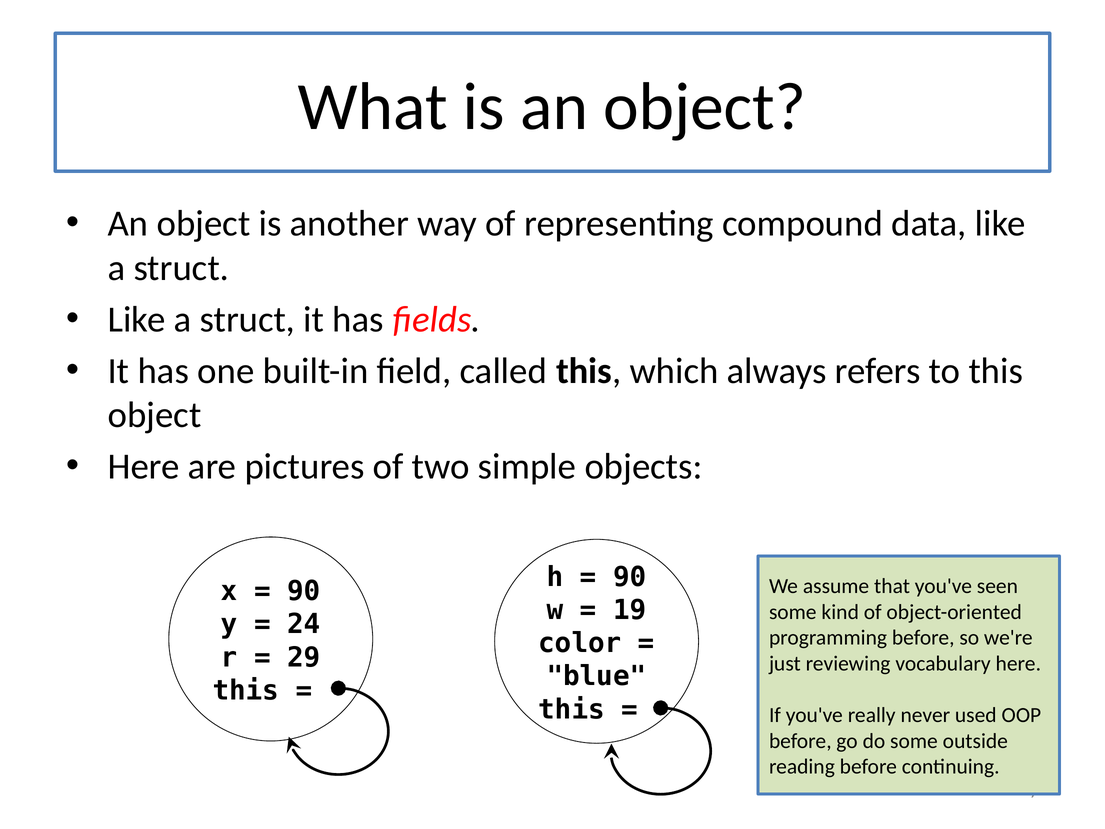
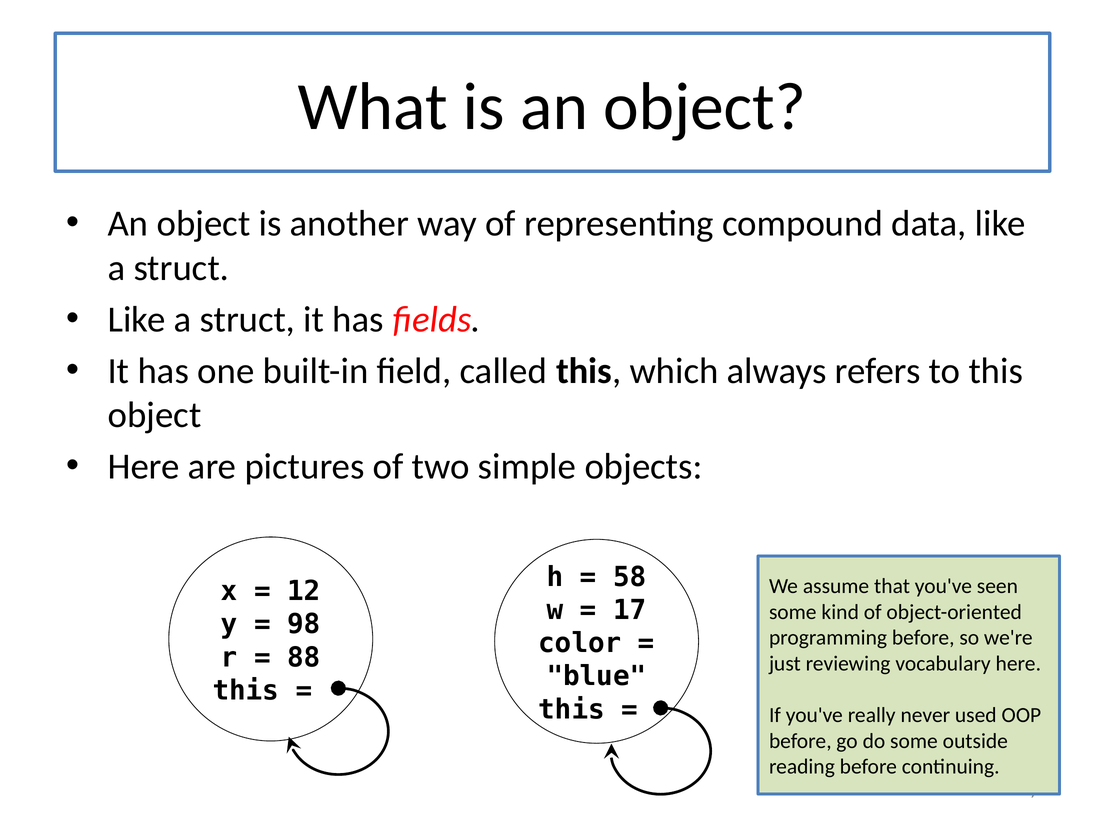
90 at (630, 577): 90 -> 58
90 at (304, 591): 90 -> 12
19: 19 -> 17
24: 24 -> 98
29: 29 -> 88
